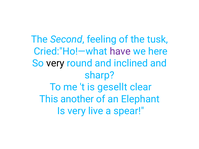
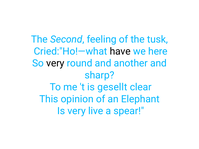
have colour: purple -> black
inclined: inclined -> another
another: another -> opinion
